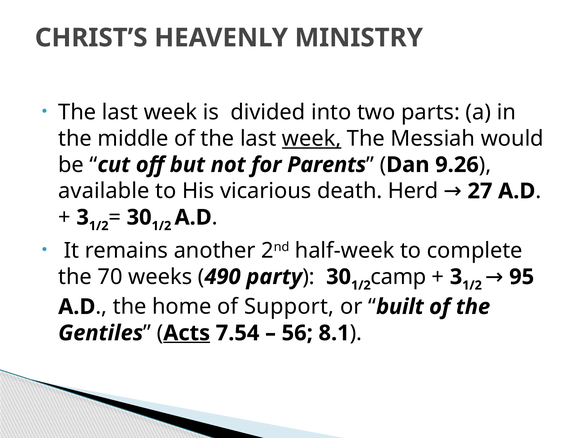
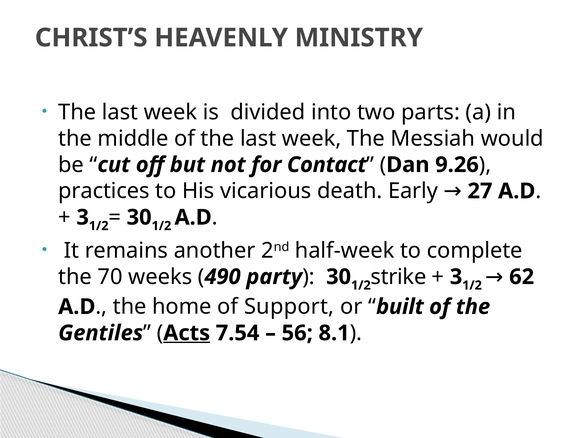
week at (312, 138) underline: present -> none
Parents: Parents -> Contact
available: available -> practices
Herd: Herd -> Early
95: 95 -> 62
camp: camp -> strike
